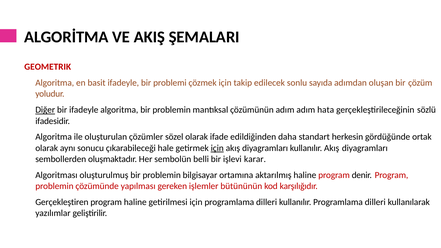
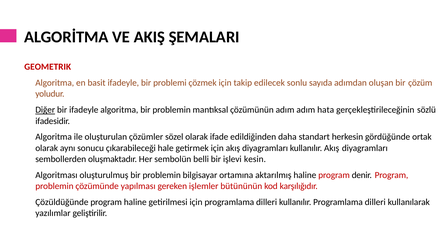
için at (217, 148) underline: present -> none
karar: karar -> kesin
Gerçekleştiren: Gerçekleştiren -> Çözüldüğünde
